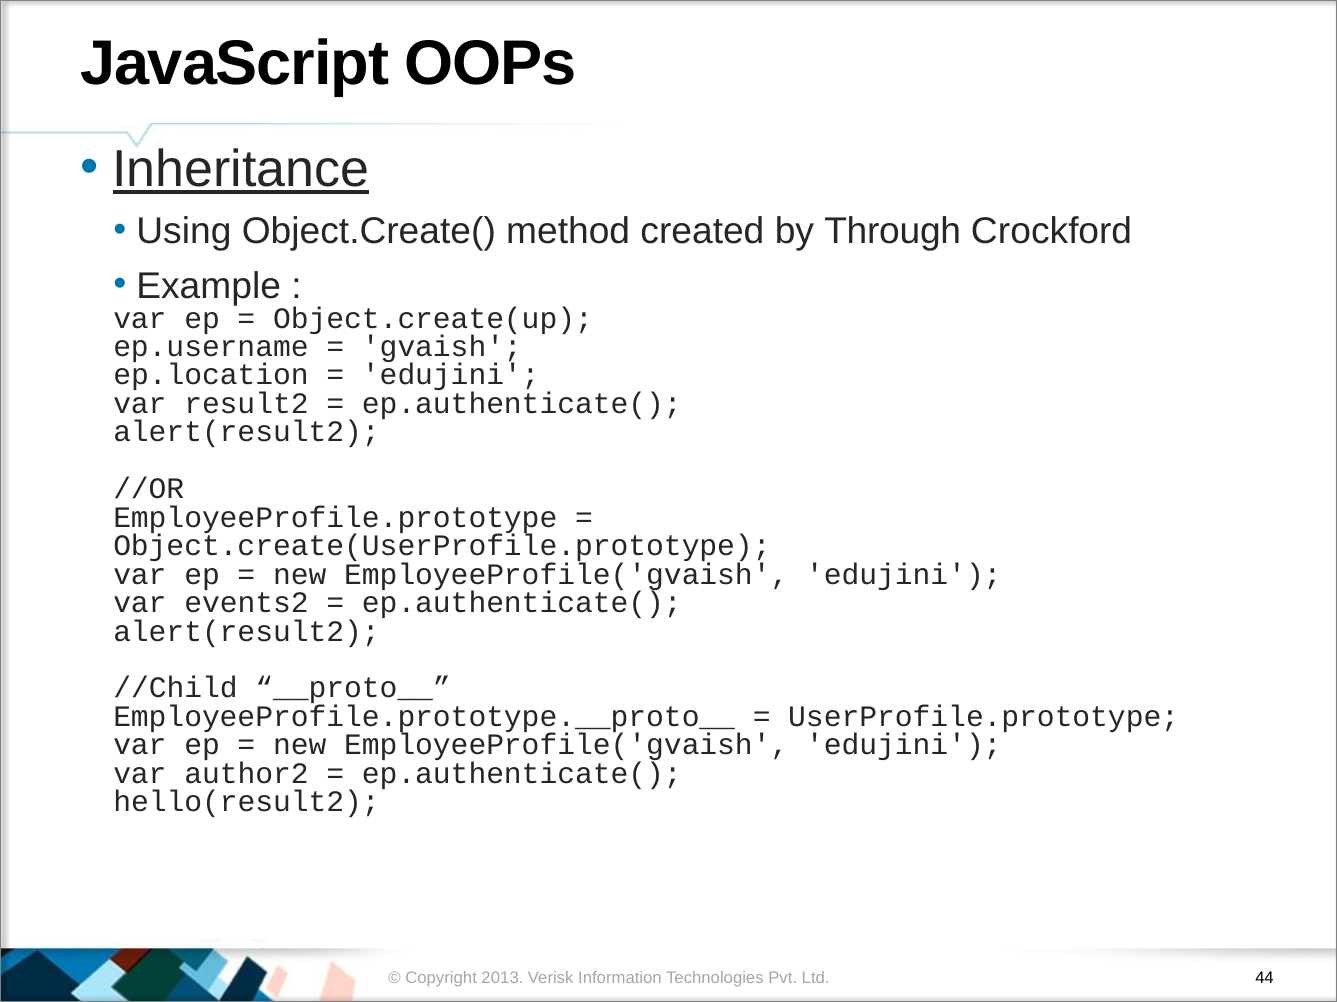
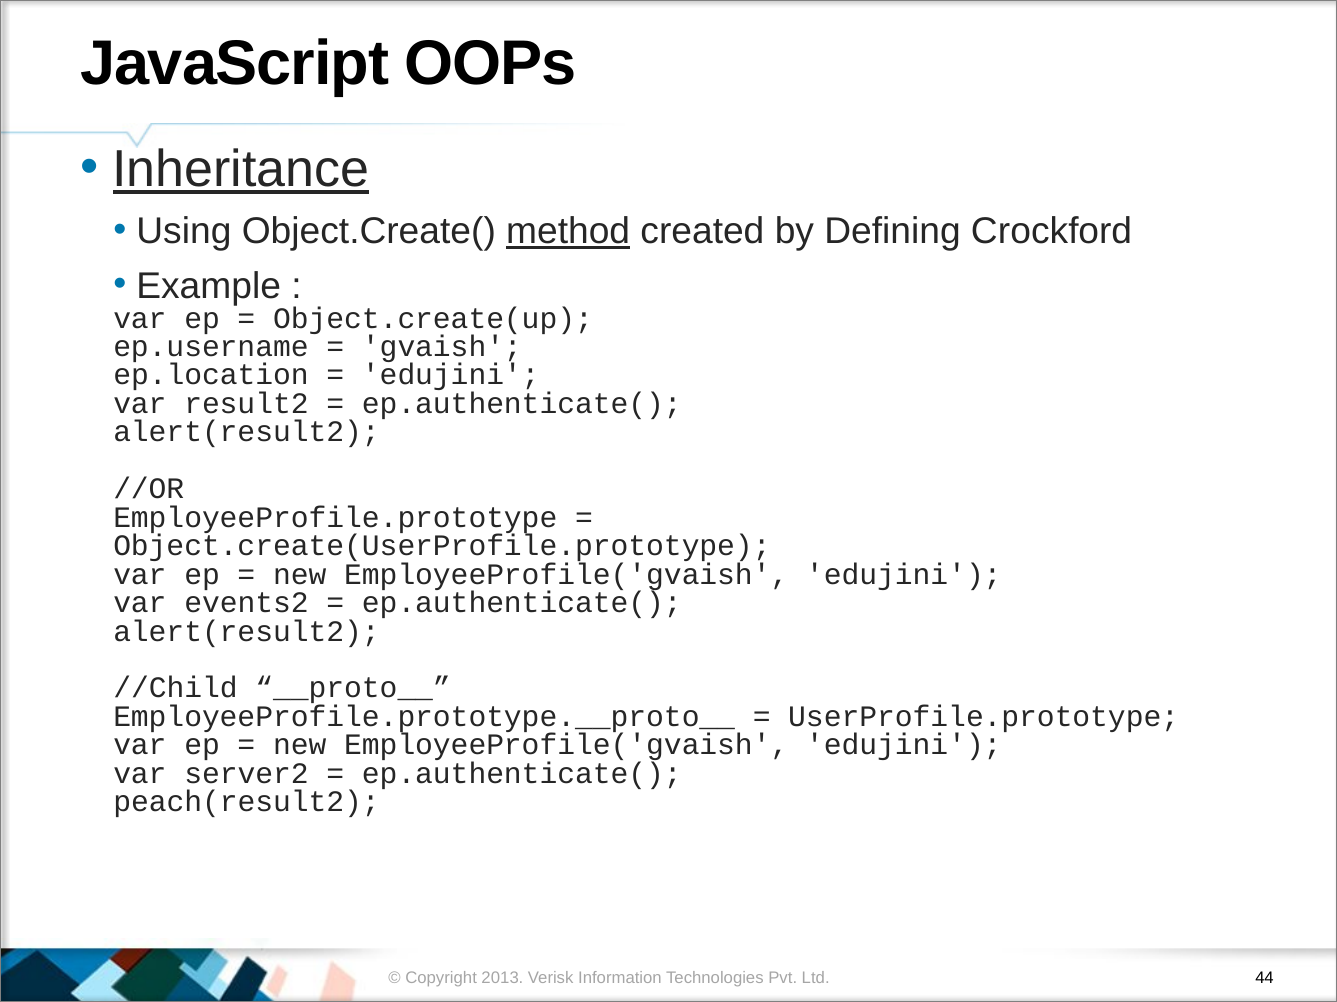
method underline: none -> present
Through: Through -> Defining
author2: author2 -> server2
hello(result2: hello(result2 -> peach(result2
